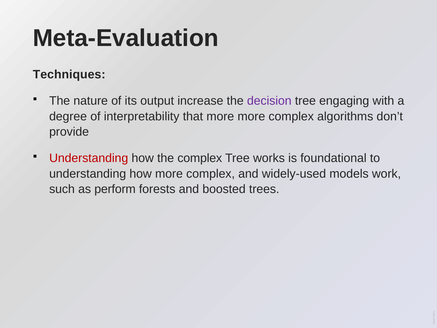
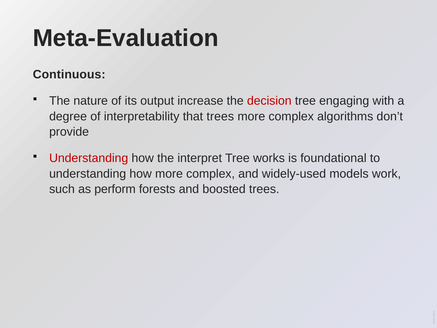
Techniques: Techniques -> Continuous
decision colour: purple -> red
that more: more -> trees
the complex: complex -> interpret
